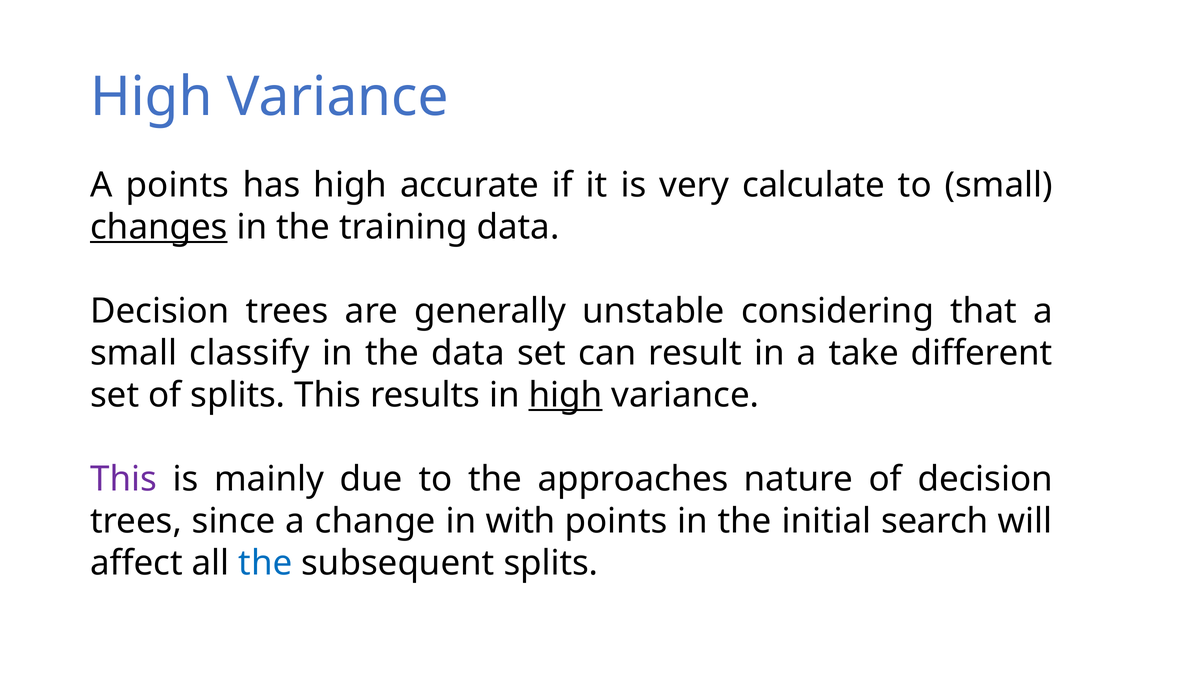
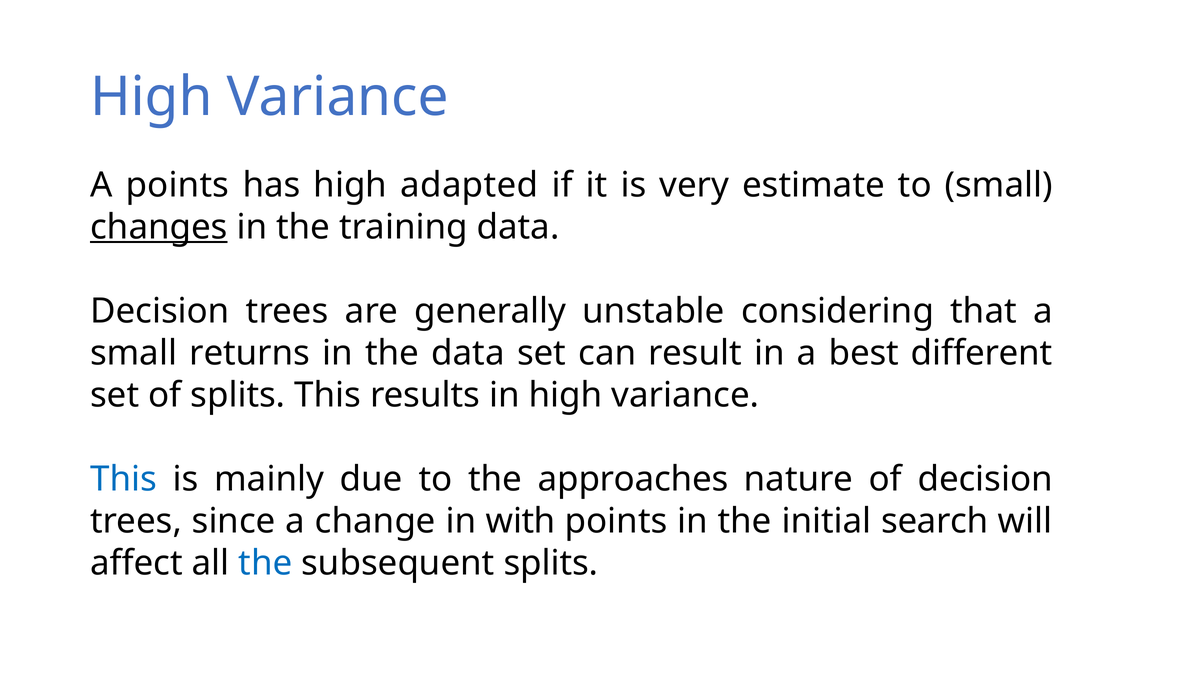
accurate: accurate -> adapted
calculate: calculate -> estimate
classify: classify -> returns
take: take -> best
high at (566, 395) underline: present -> none
This at (124, 479) colour: purple -> blue
